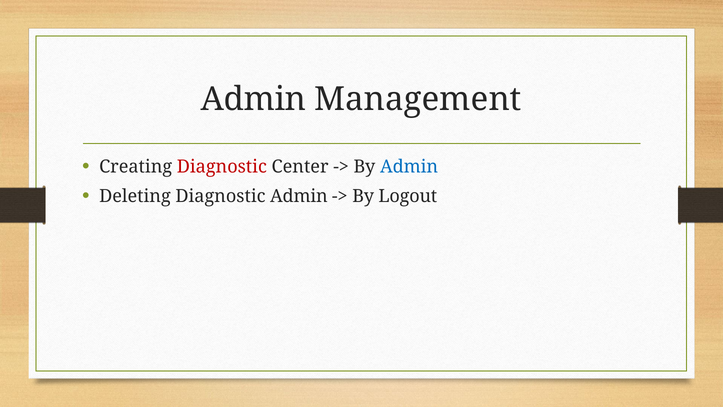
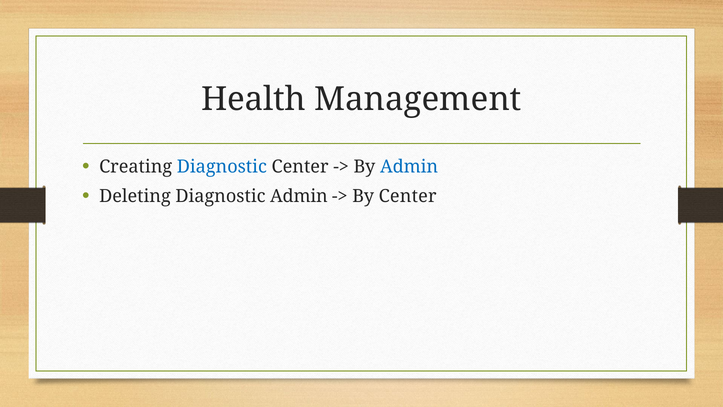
Admin at (253, 99): Admin -> Health
Diagnostic at (222, 166) colour: red -> blue
By Logout: Logout -> Center
